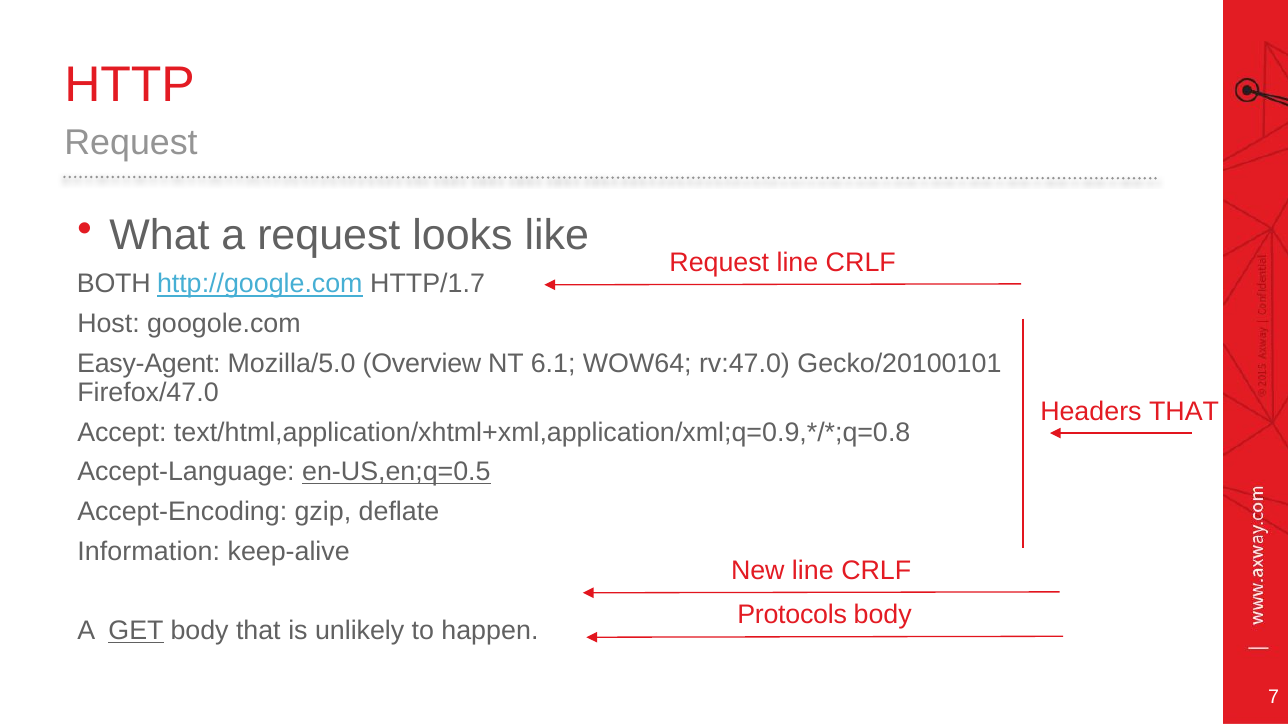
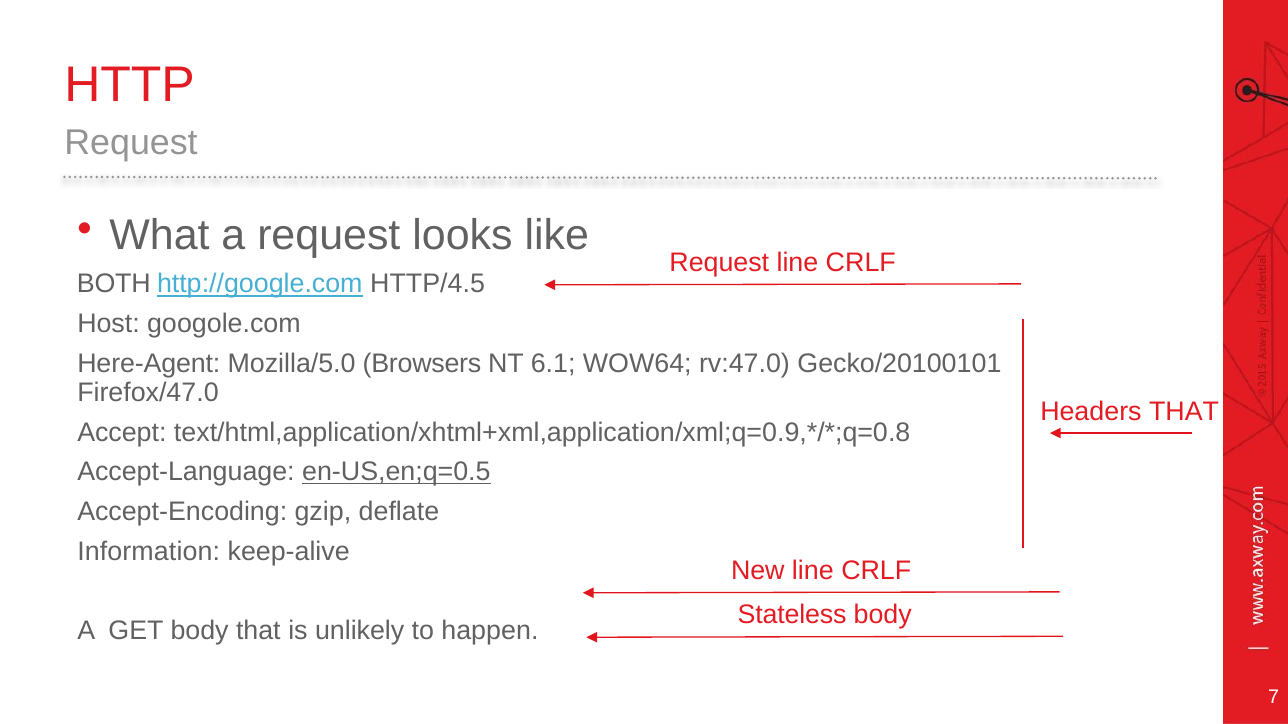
HTTP/1.7: HTTP/1.7 -> HTTP/4.5
Easy-Agent: Easy-Agent -> Here-Agent
Overview: Overview -> Browsers
Protocols: Protocols -> Stateless
GET underline: present -> none
